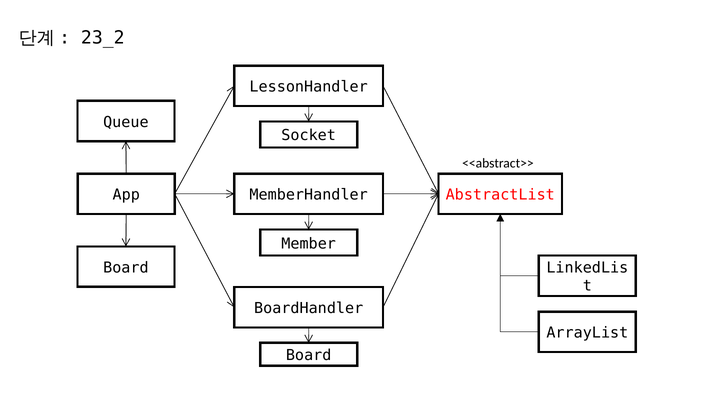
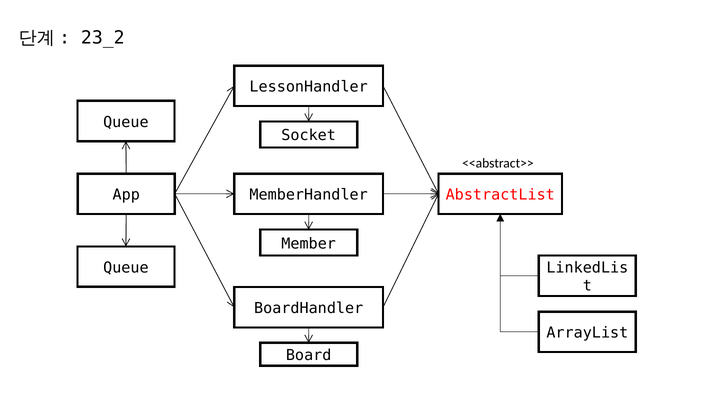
Board at (126, 268): Board -> Queue
